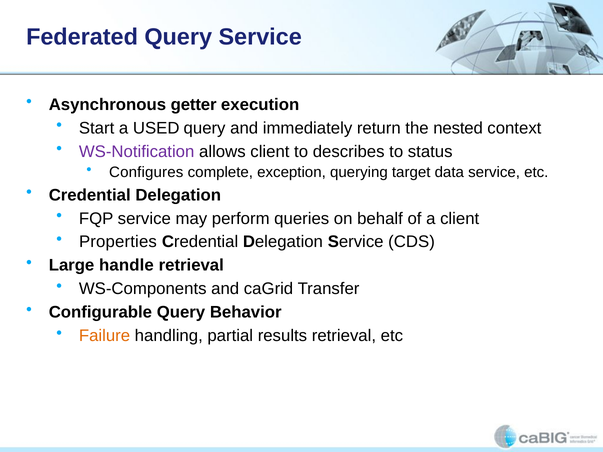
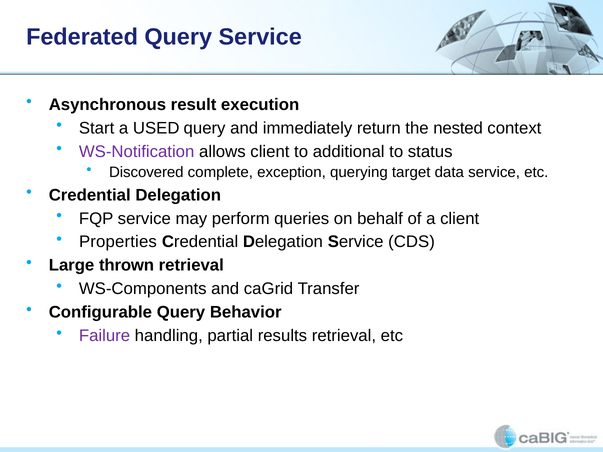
getter: getter -> result
describes: describes -> additional
Configures: Configures -> Discovered
handle: handle -> thrown
Failure colour: orange -> purple
